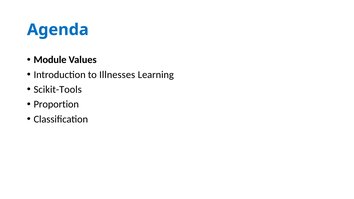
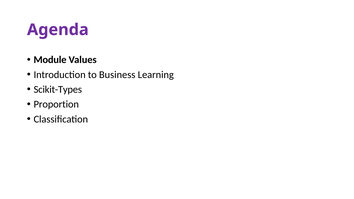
Agenda colour: blue -> purple
Illnesses: Illnesses -> Business
Scikit-Tools: Scikit-Tools -> Scikit-Types
